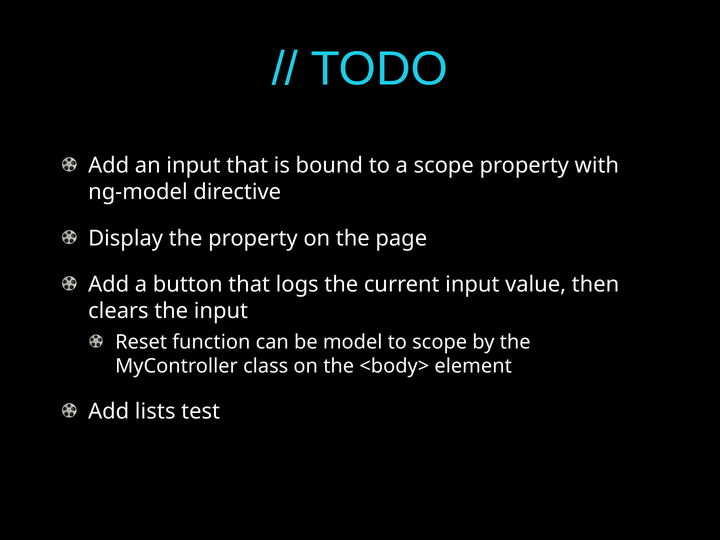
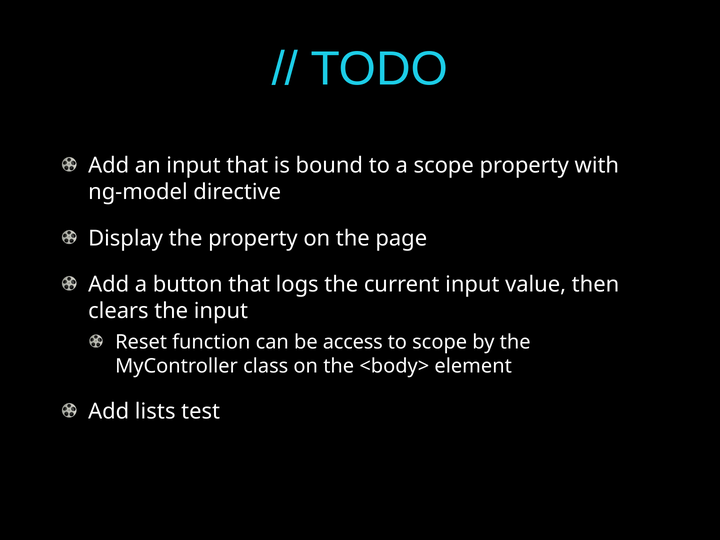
model: model -> access
